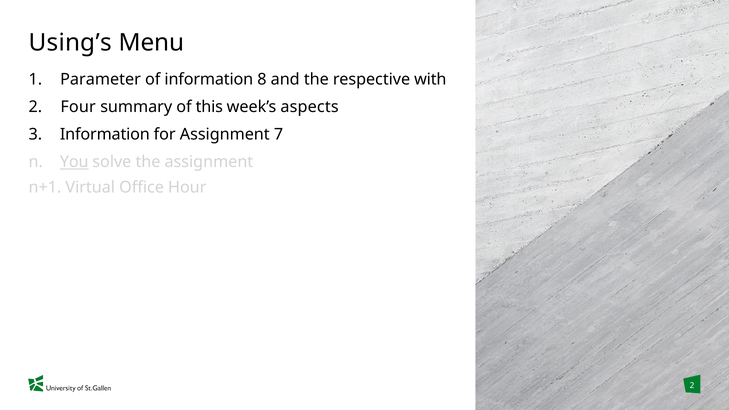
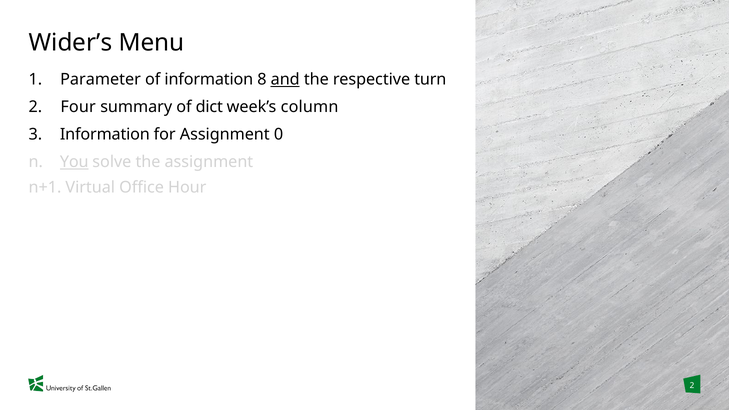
Using’s: Using’s -> Wider’s
and underline: none -> present
with: with -> turn
this: this -> dict
aspects: aspects -> column
7: 7 -> 0
